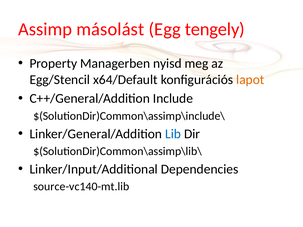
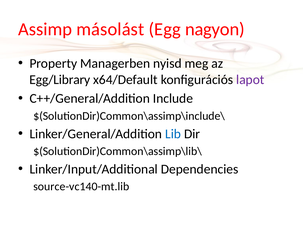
tengely: tengely -> nagyon
Egg/Stencil: Egg/Stencil -> Egg/Library
lapot colour: orange -> purple
